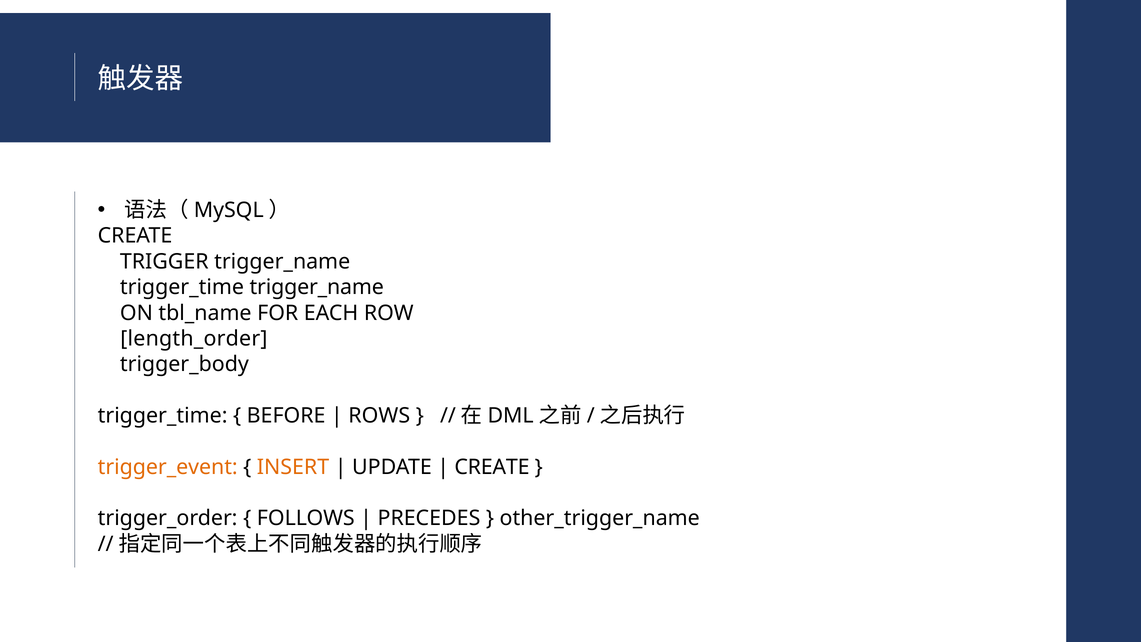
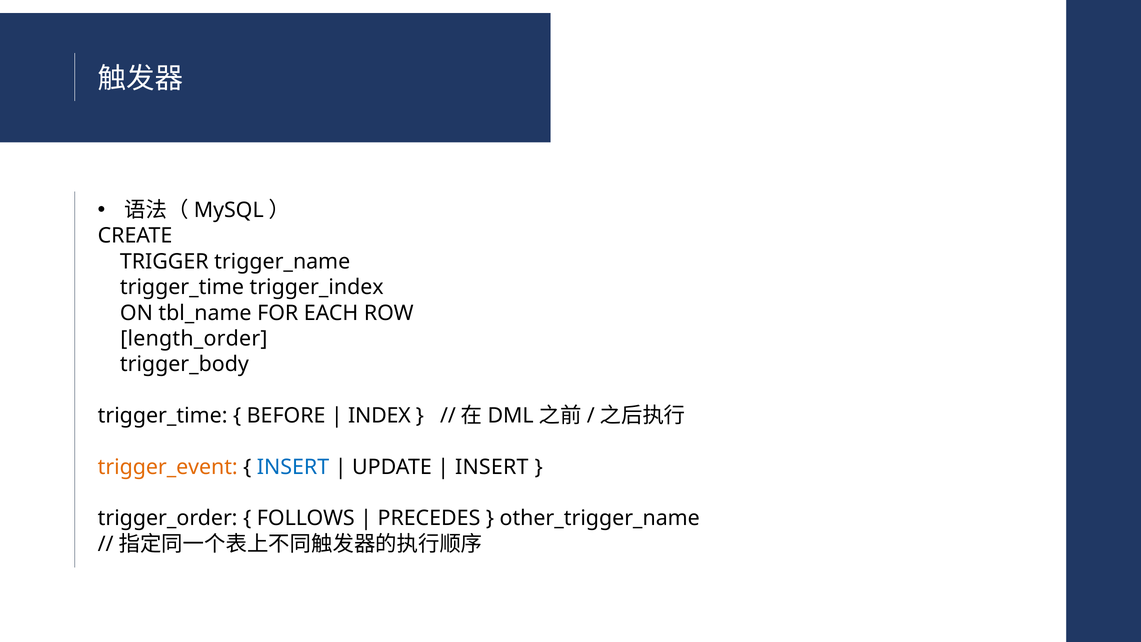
trigger_time trigger_name: trigger_name -> trigger_index
ROWS: ROWS -> INDEX
INSERT at (293, 467) colour: orange -> blue
CREATE at (492, 467): CREATE -> INSERT
